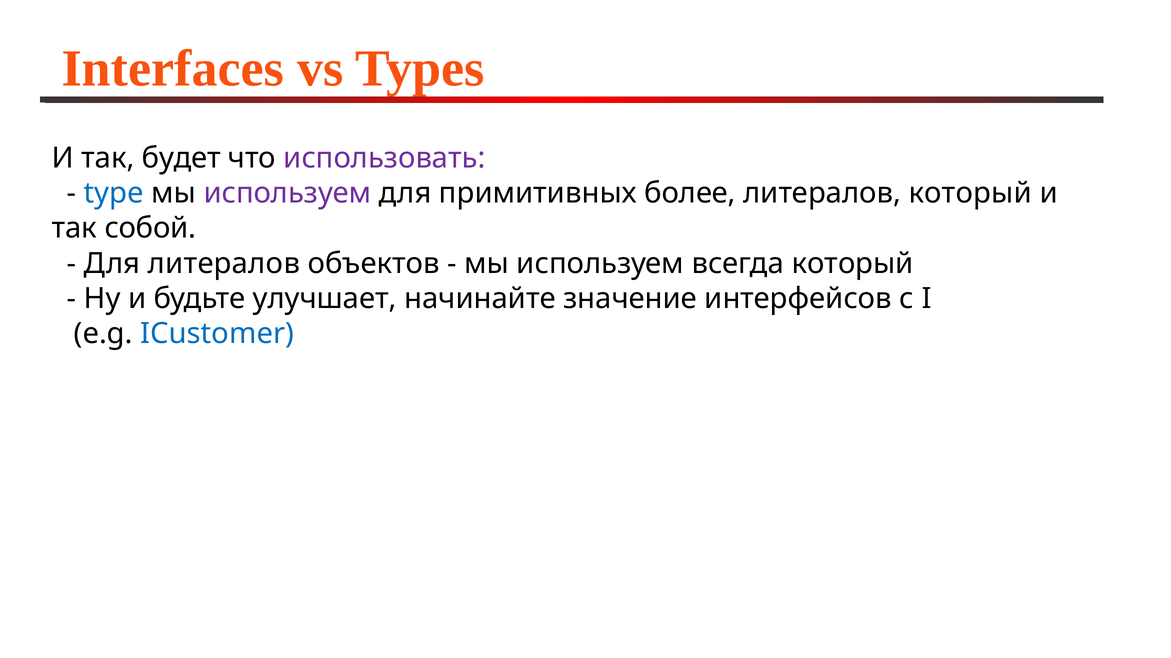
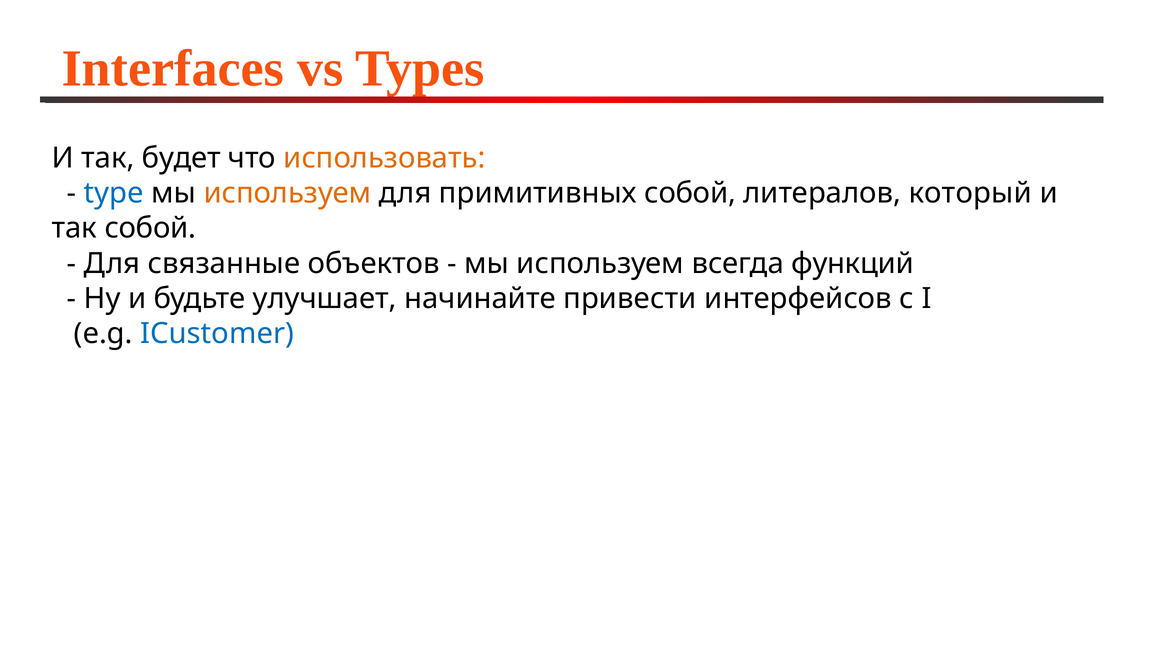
использовать colour: purple -> orange
используем at (288, 193) colour: purple -> orange
примитивных более: более -> собой
Для литералов: литералов -> связанные
всегда который: который -> функций
значение: значение -> привести
